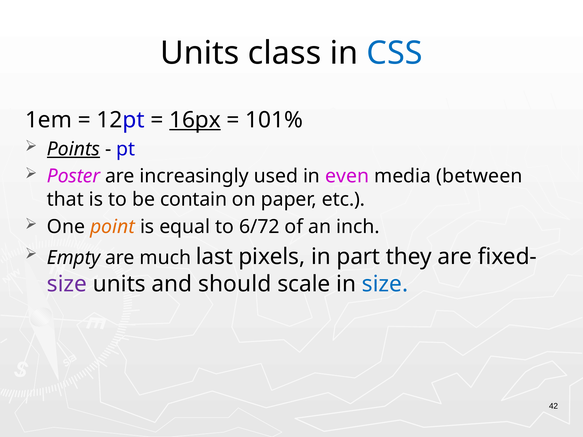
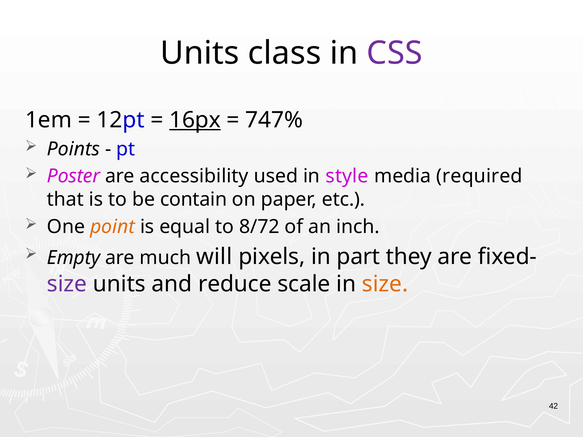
CSS colour: blue -> purple
101%: 101% -> 747%
Points underline: present -> none
increasingly: increasingly -> accessibility
even: even -> style
between: between -> required
6/72: 6/72 -> 8/72
last: last -> will
should: should -> reduce
size at (385, 284) colour: blue -> orange
